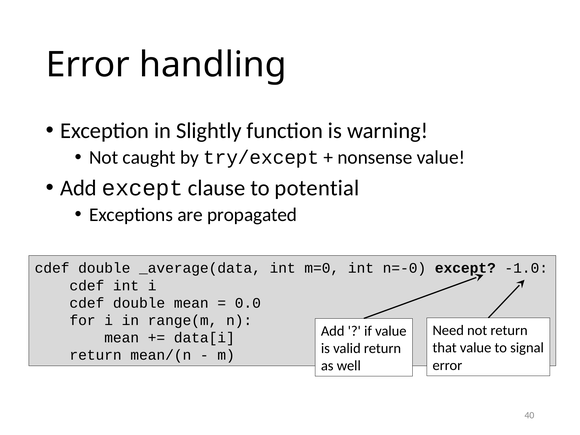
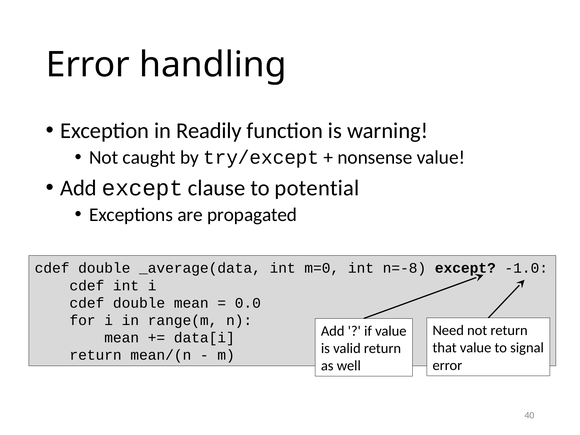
Slightly: Slightly -> Readily
n=-0: n=-0 -> n=-8
